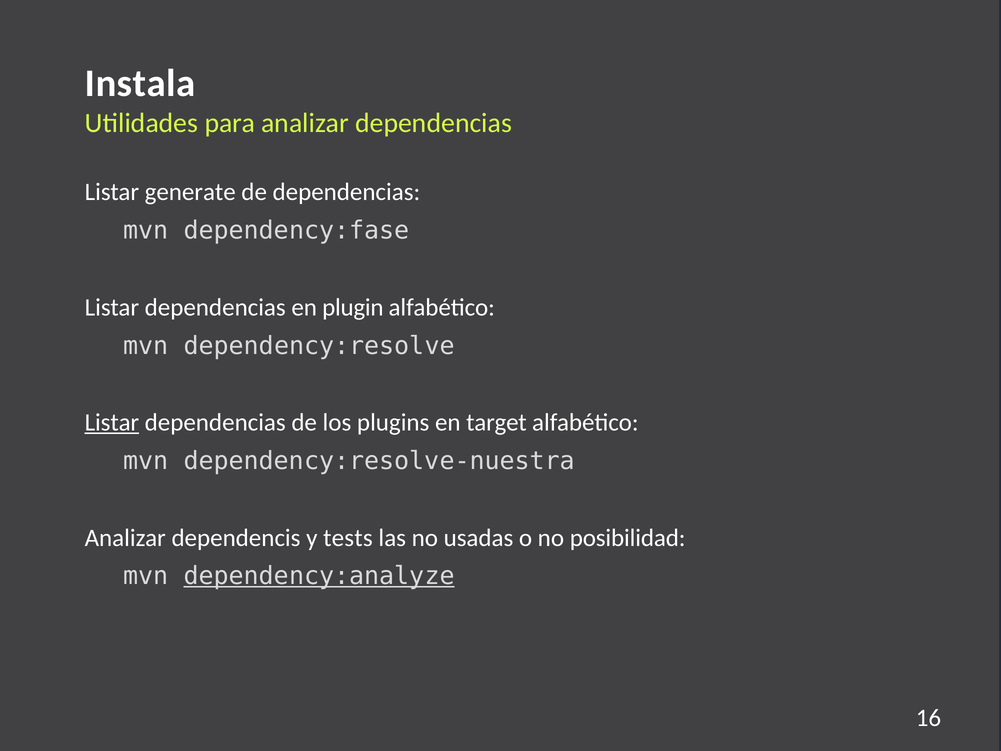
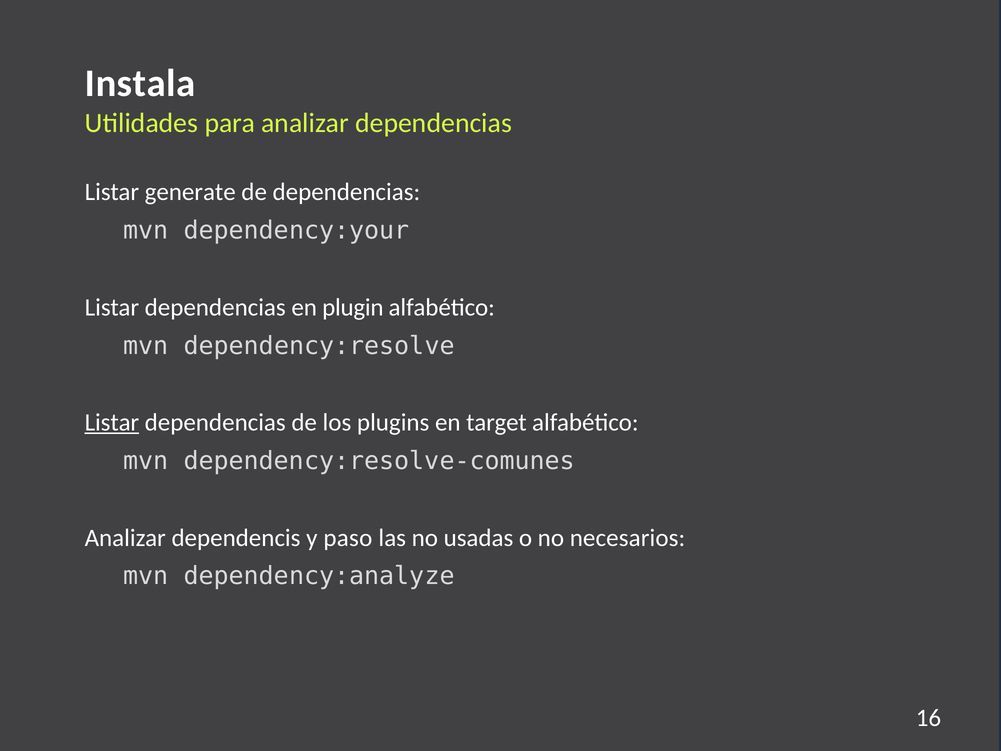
dependency:fase: dependency:fase -> dependency:your
dependency:resolve-nuestra: dependency:resolve-nuestra -> dependency:resolve-comunes
tests: tests -> paso
posibilidad: posibilidad -> necesarios
dependency:analyze underline: present -> none
